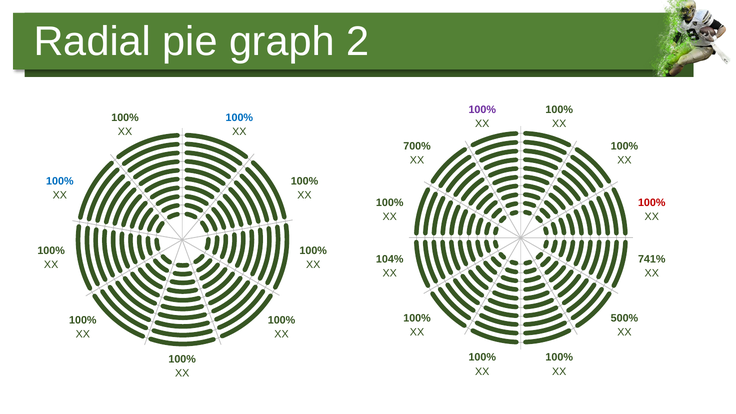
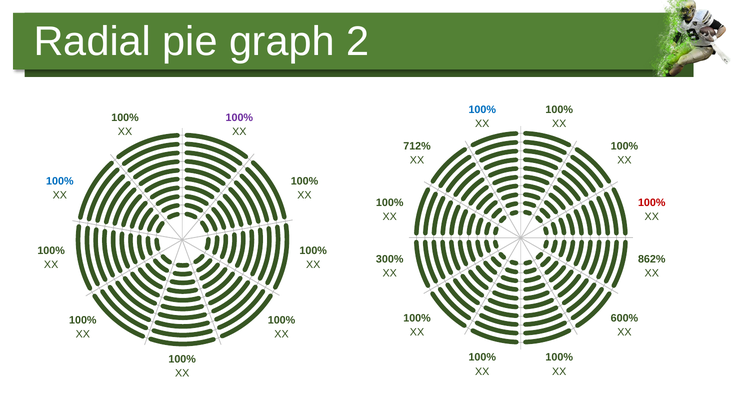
100% at (482, 110) colour: purple -> blue
100% at (239, 118) colour: blue -> purple
700%: 700% -> 712%
104%: 104% -> 300%
741%: 741% -> 862%
500%: 500% -> 600%
